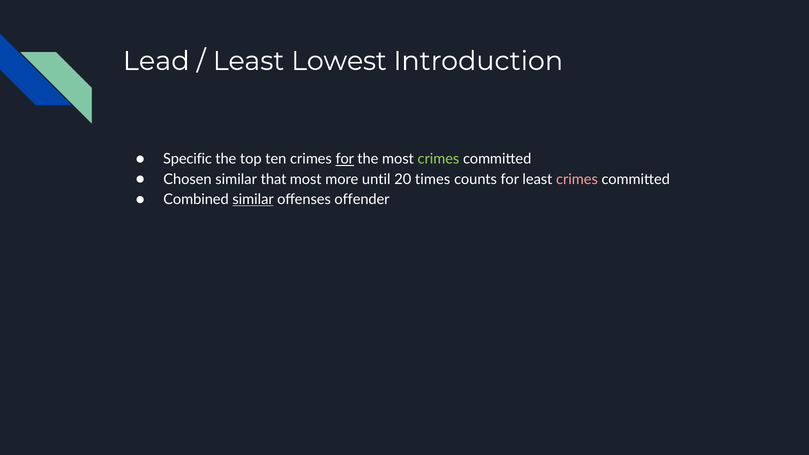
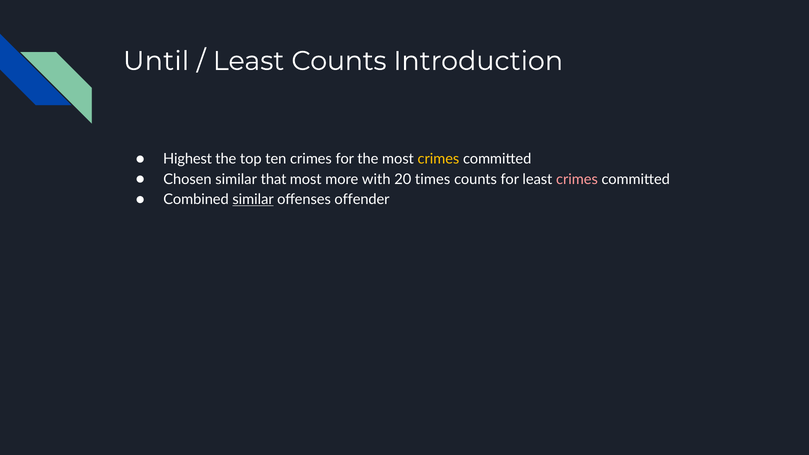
Lead: Lead -> Until
Least Lowest: Lowest -> Counts
Specific: Specific -> Highest
for at (345, 159) underline: present -> none
crimes at (438, 159) colour: light green -> yellow
until: until -> with
